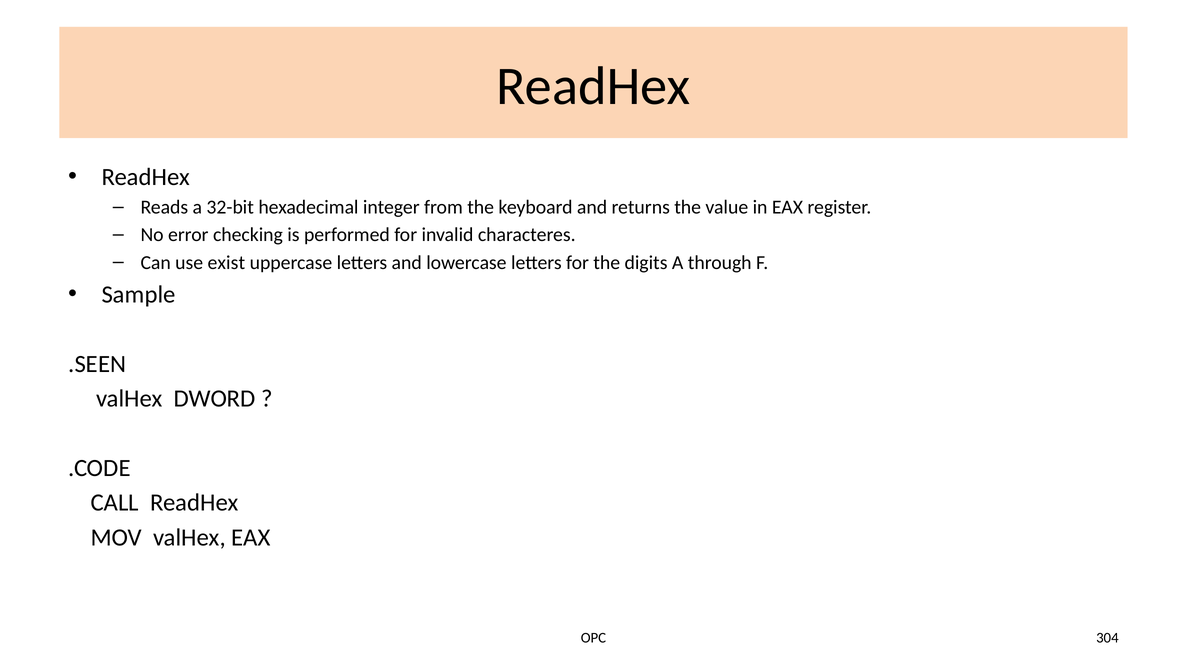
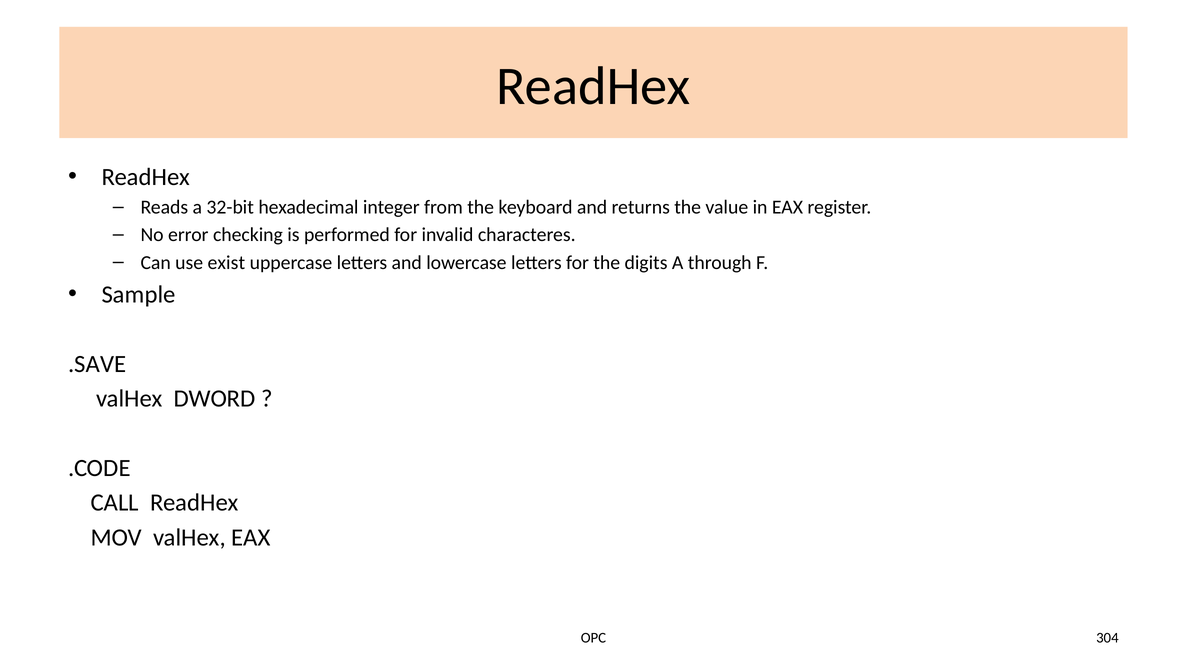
.SEEN: .SEEN -> .SAVE
